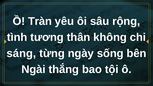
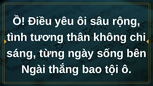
Tràn: Tràn -> Điều
